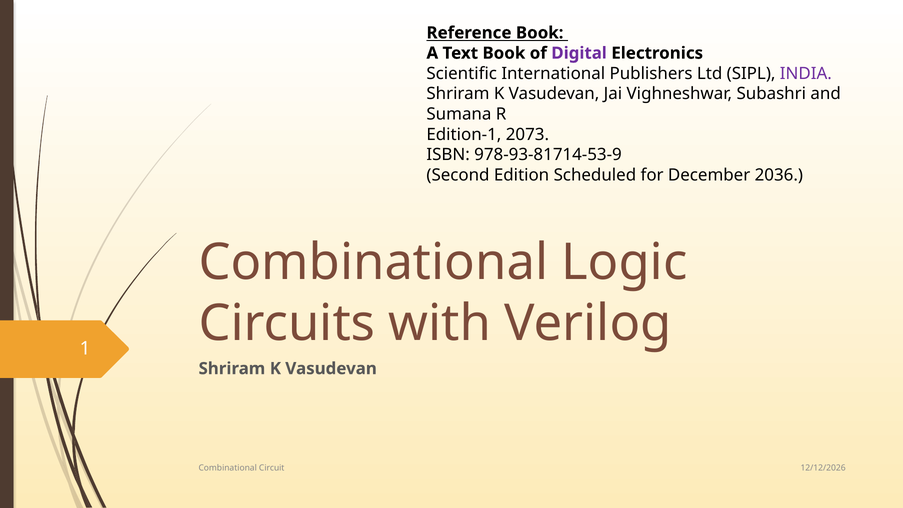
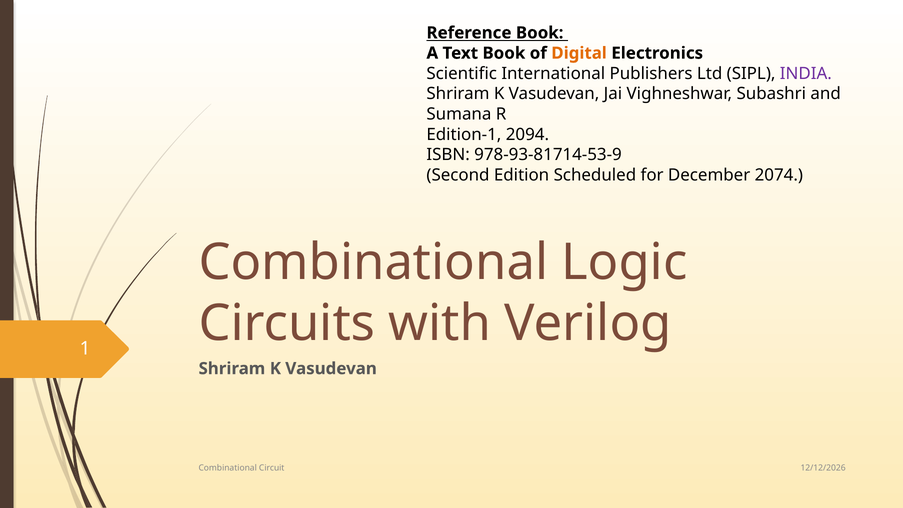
Digital colour: purple -> orange
2073: 2073 -> 2094
2036: 2036 -> 2074
